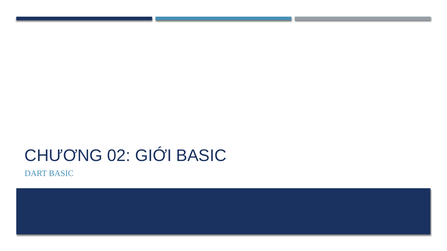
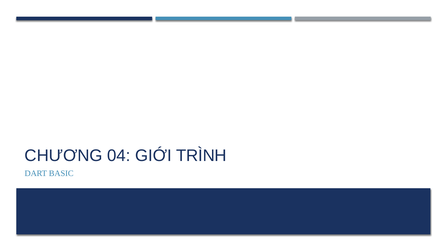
02: 02 -> 04
GIỚI BASIC: BASIC -> TRÌNH
